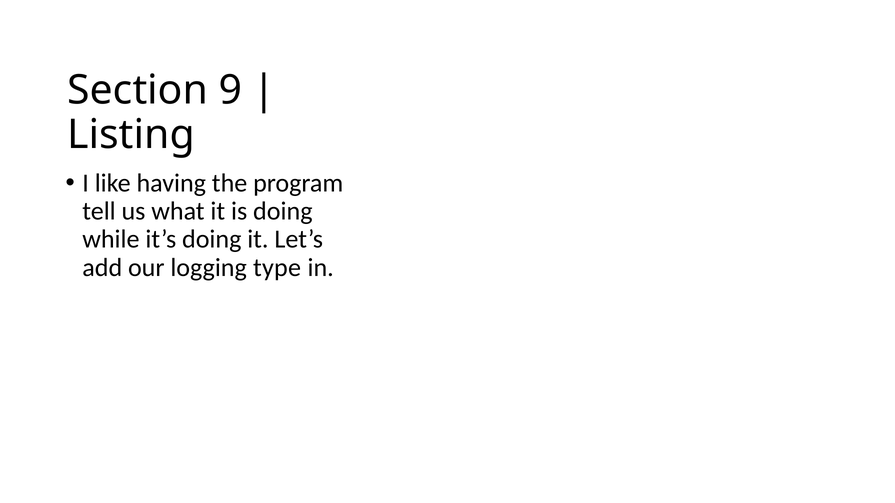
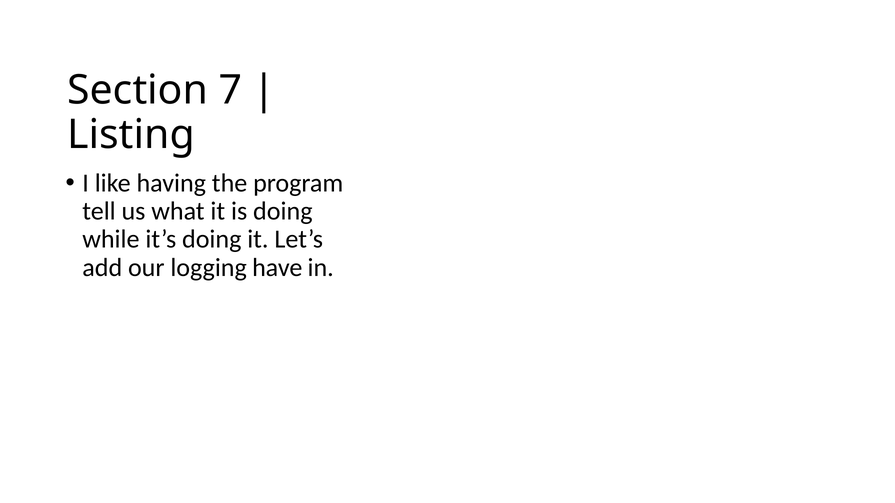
9: 9 -> 7
type: type -> have
